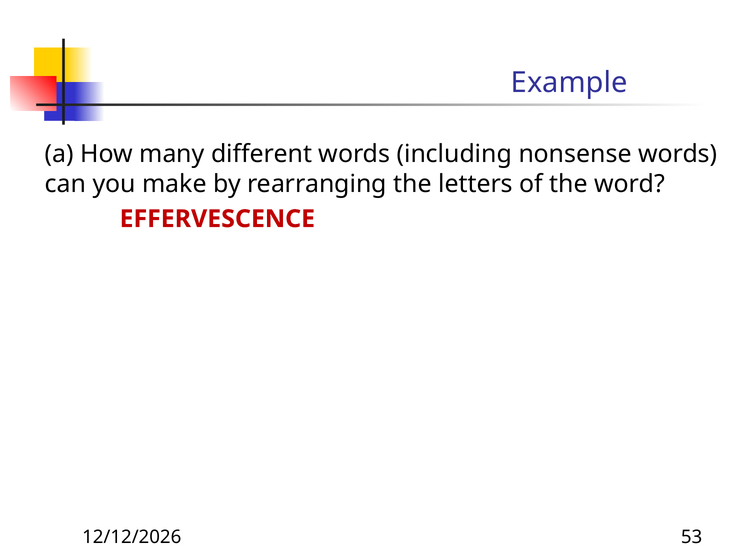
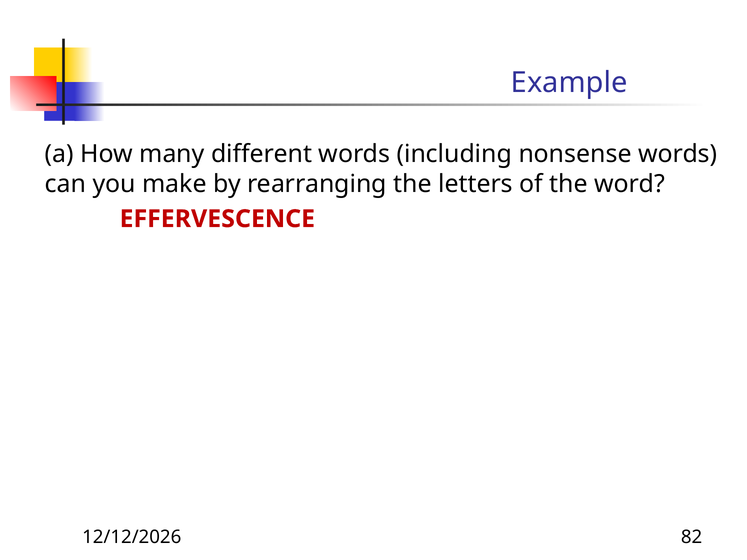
53: 53 -> 82
